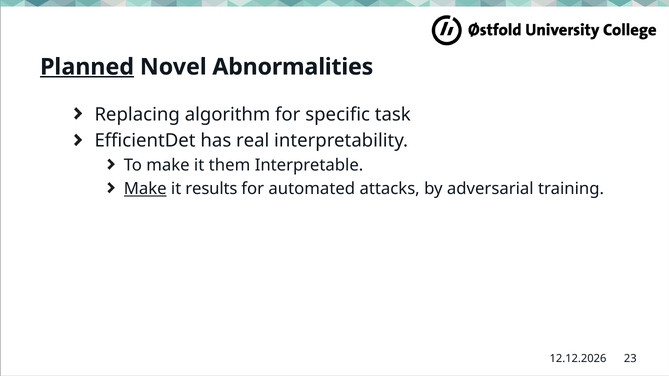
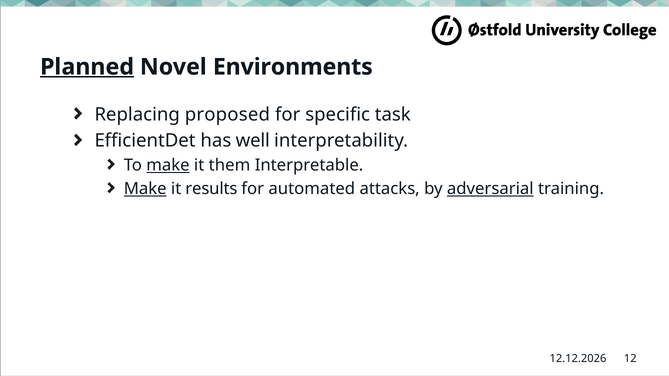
Abnormalities: Abnormalities -> Environments
algorithm: algorithm -> proposed
real: real -> well
make at (168, 165) underline: none -> present
adversarial underline: none -> present
23: 23 -> 12
